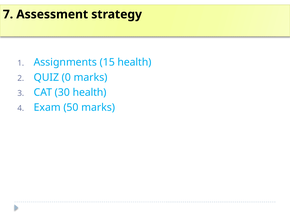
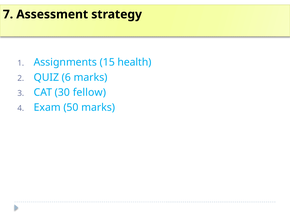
0: 0 -> 6
30 health: health -> fellow
